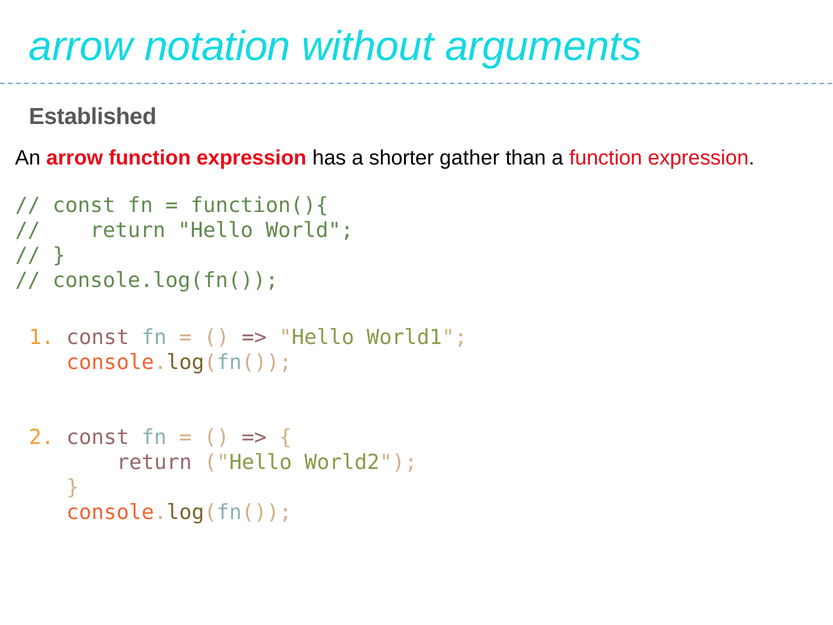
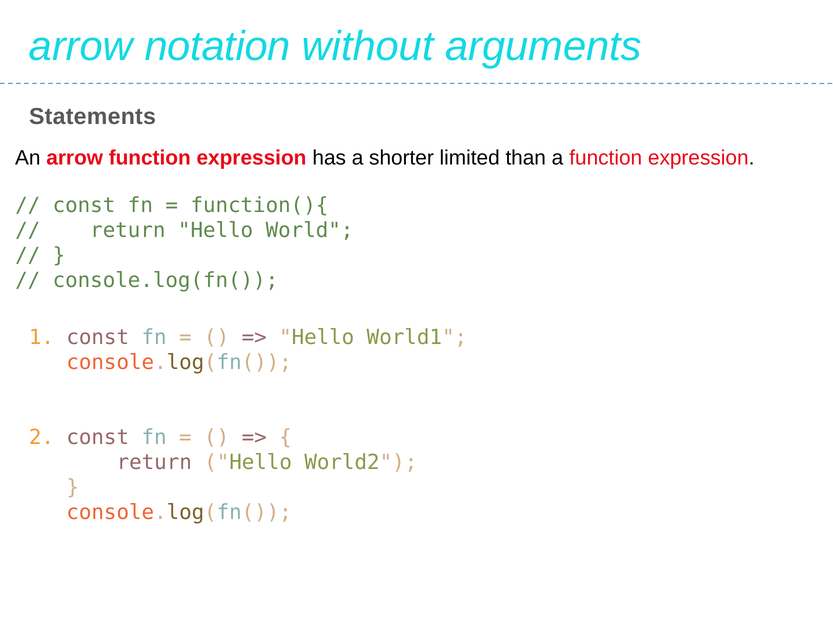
Established: Established -> Statements
gather: gather -> limited
